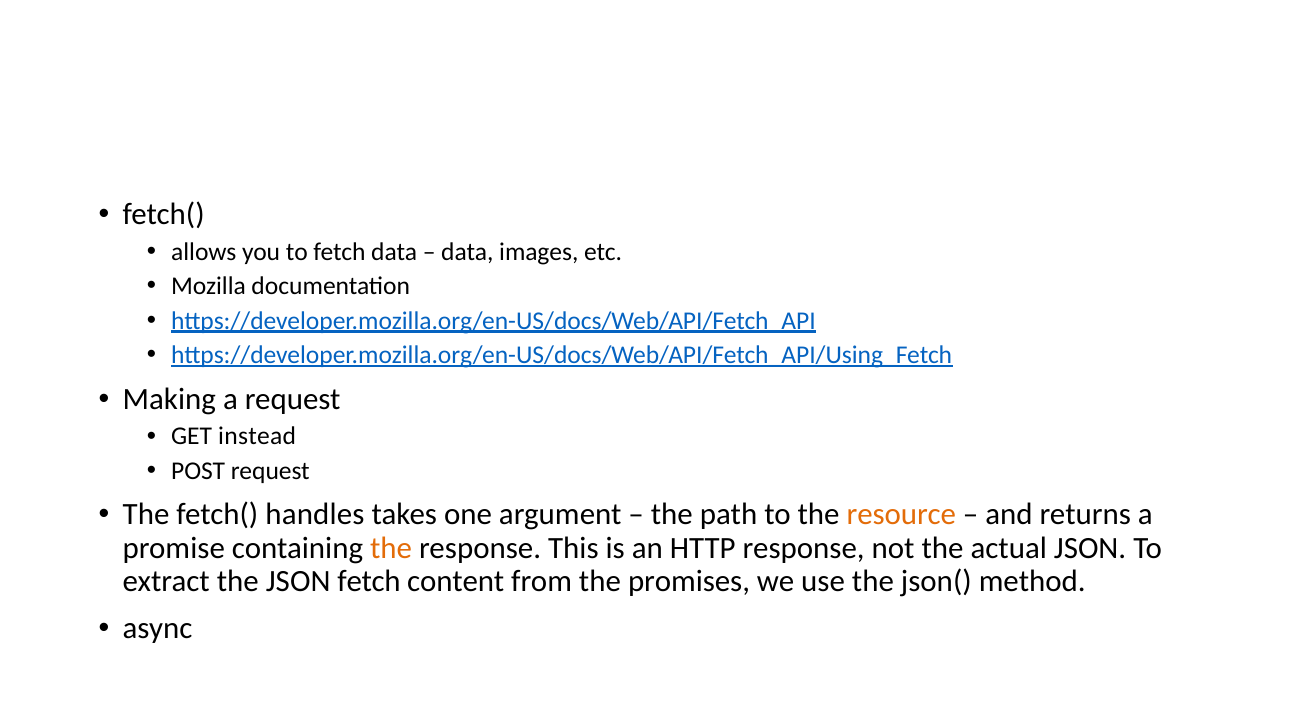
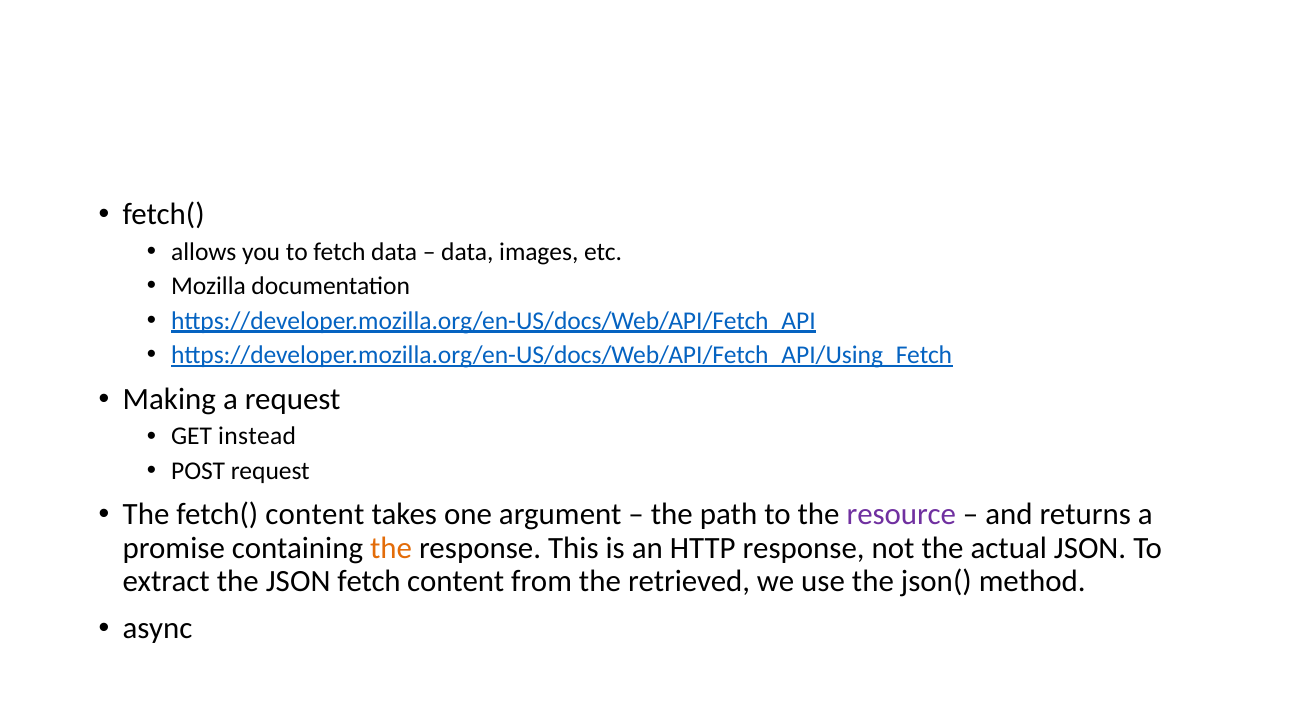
fetch( handles: handles -> content
resource colour: orange -> purple
promises: promises -> retrieved
